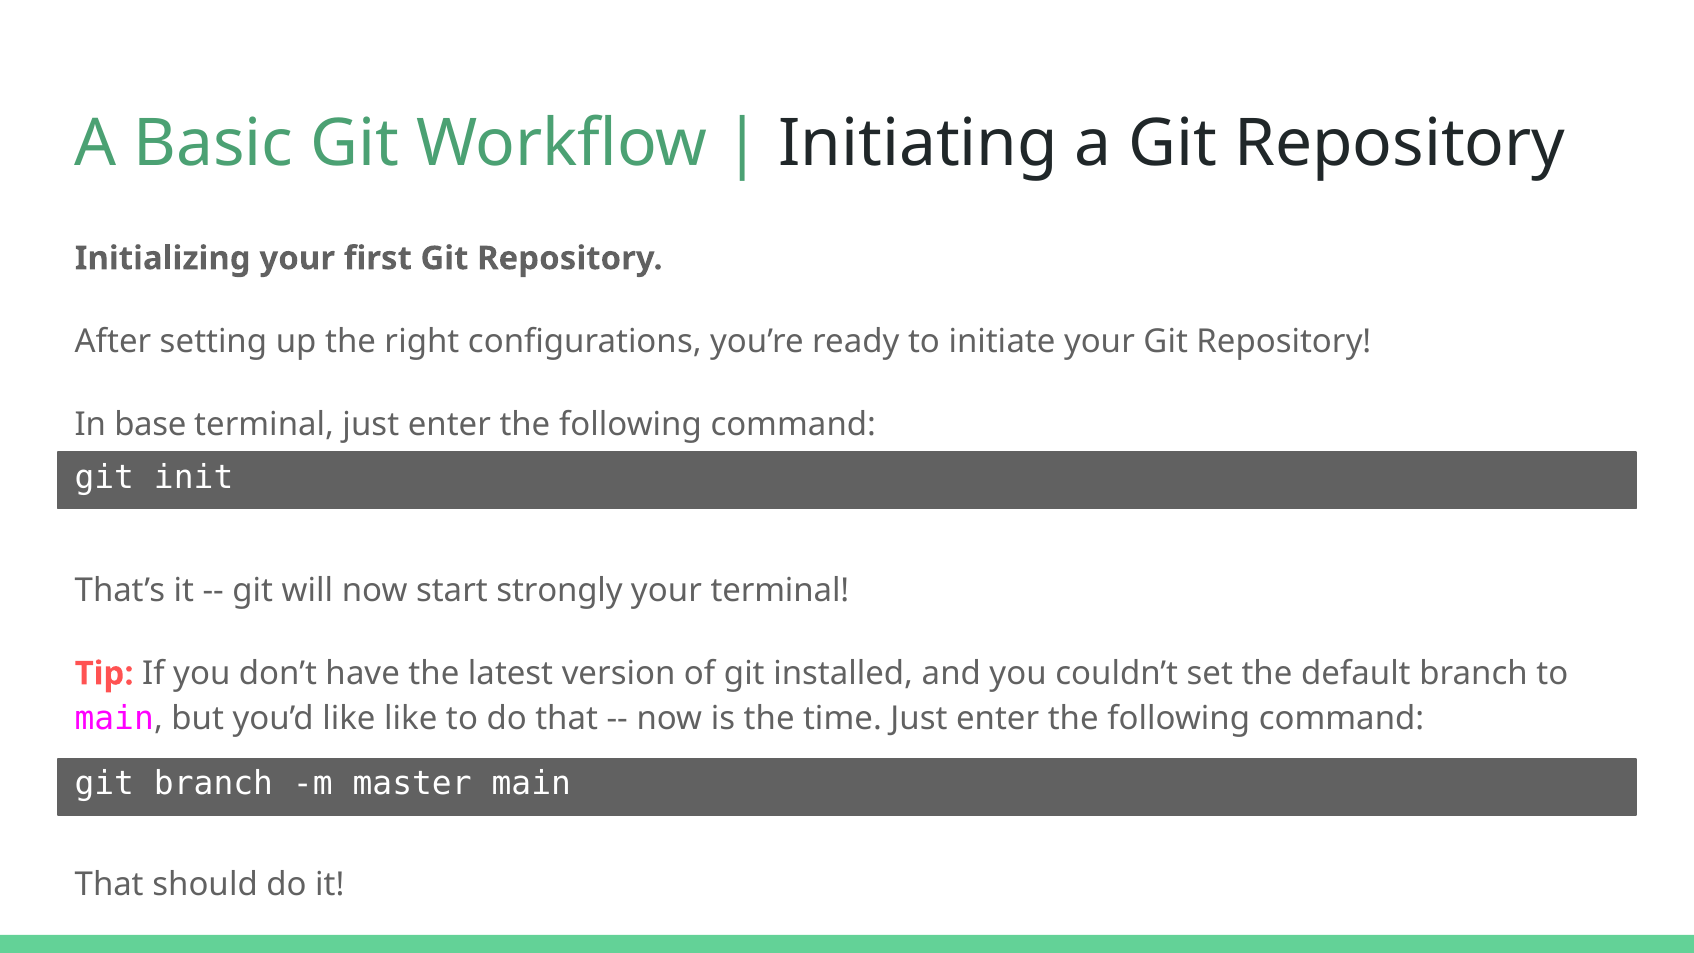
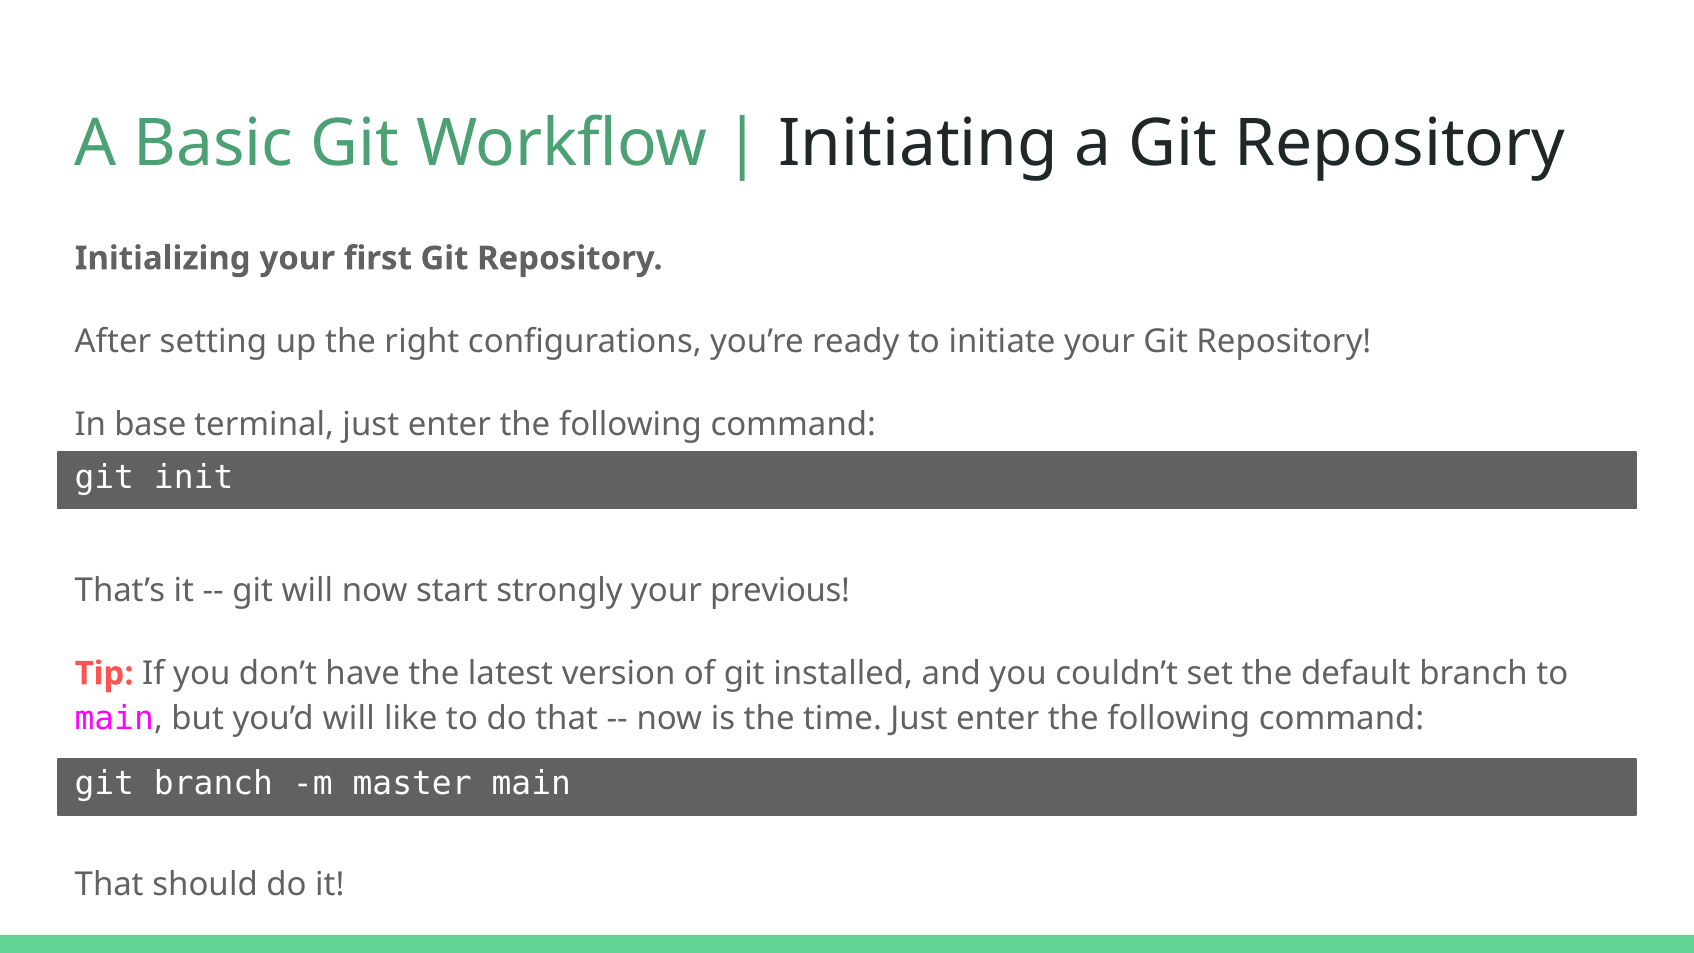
your terminal: terminal -> previous
you’d like: like -> will
